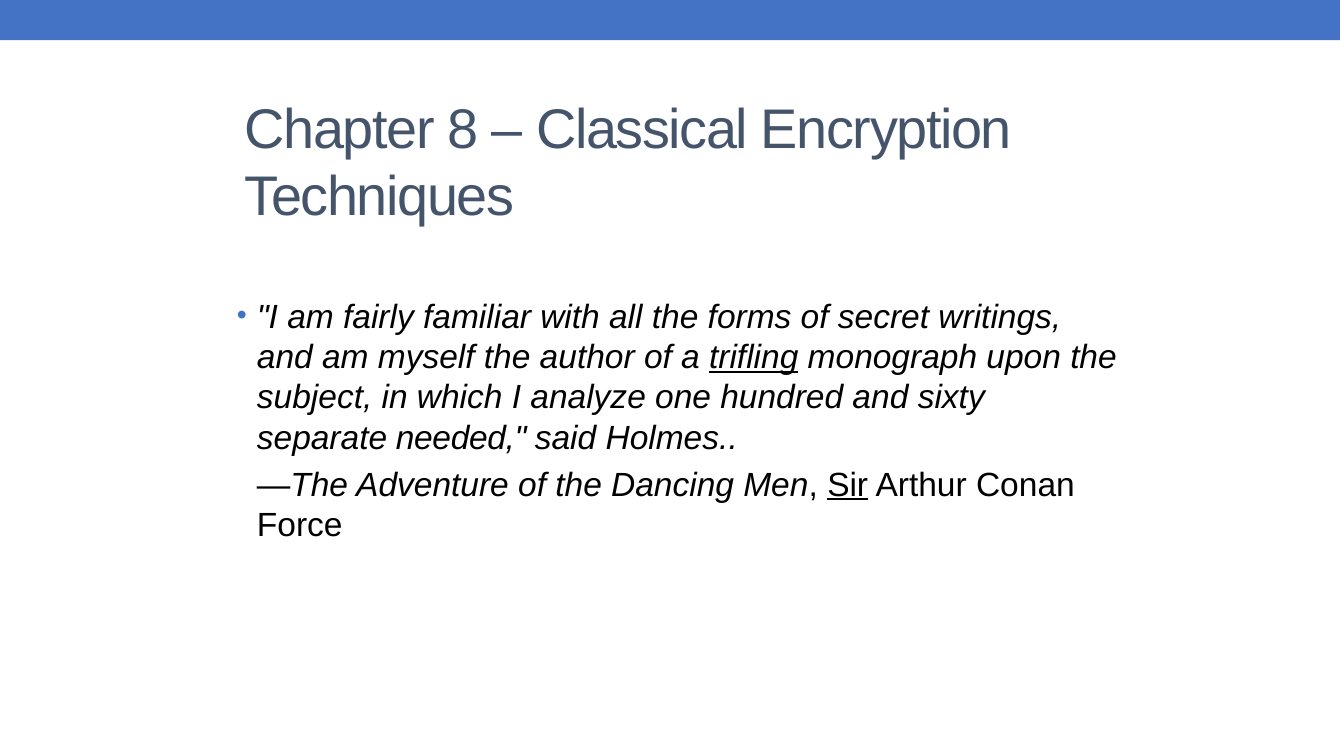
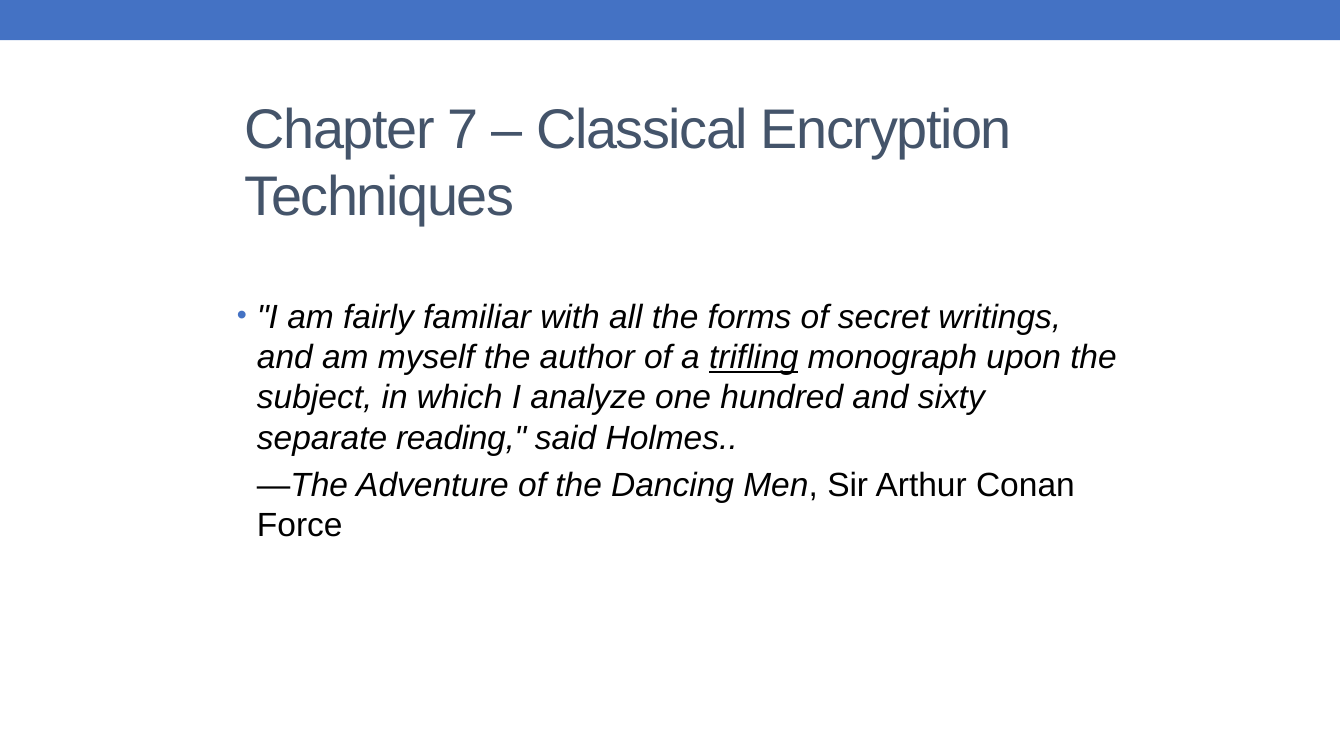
8: 8 -> 7
needed: needed -> reading
Sir underline: present -> none
